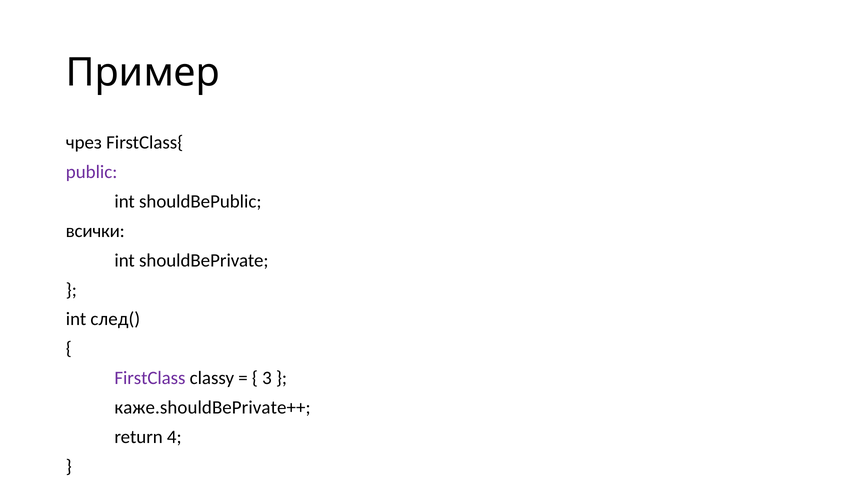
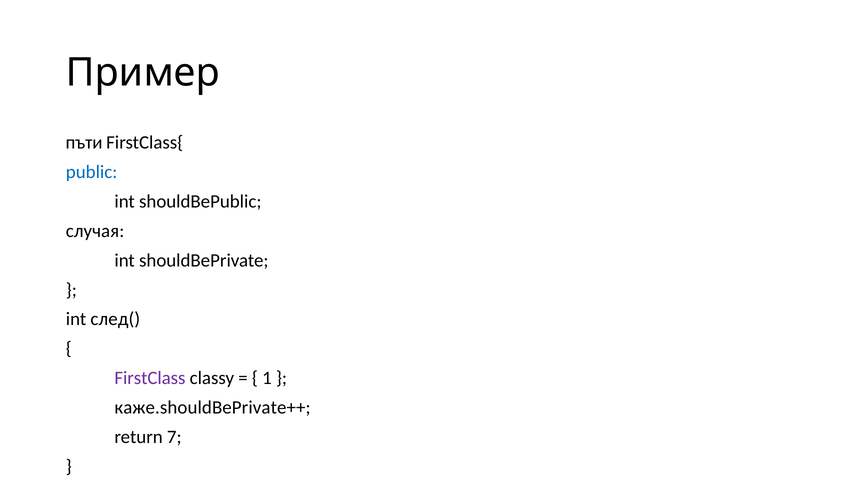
чрез: чрез -> пъти
public colour: purple -> blue
всички: всички -> случая
3: 3 -> 1
4: 4 -> 7
